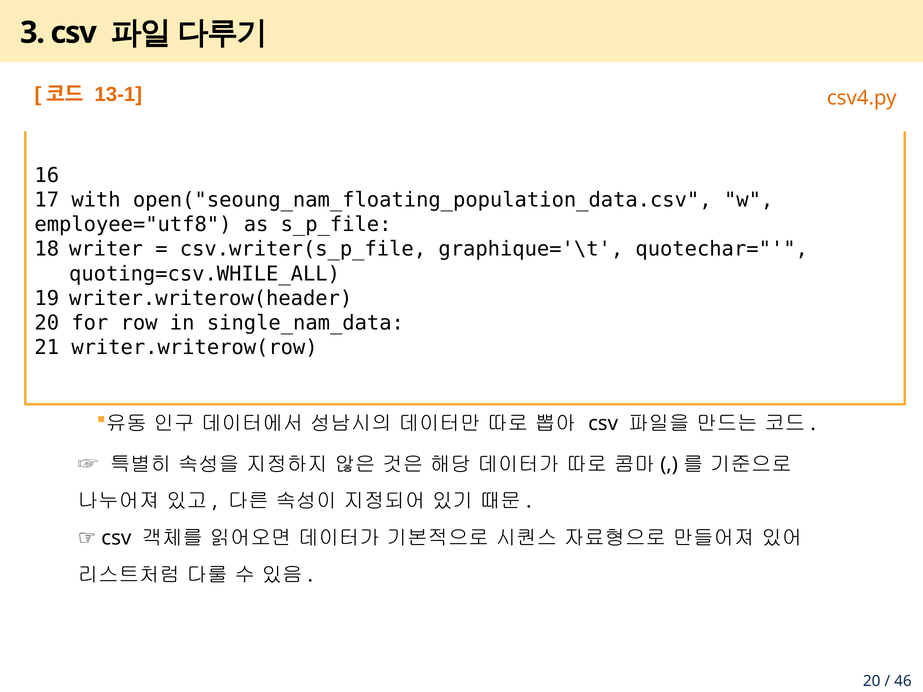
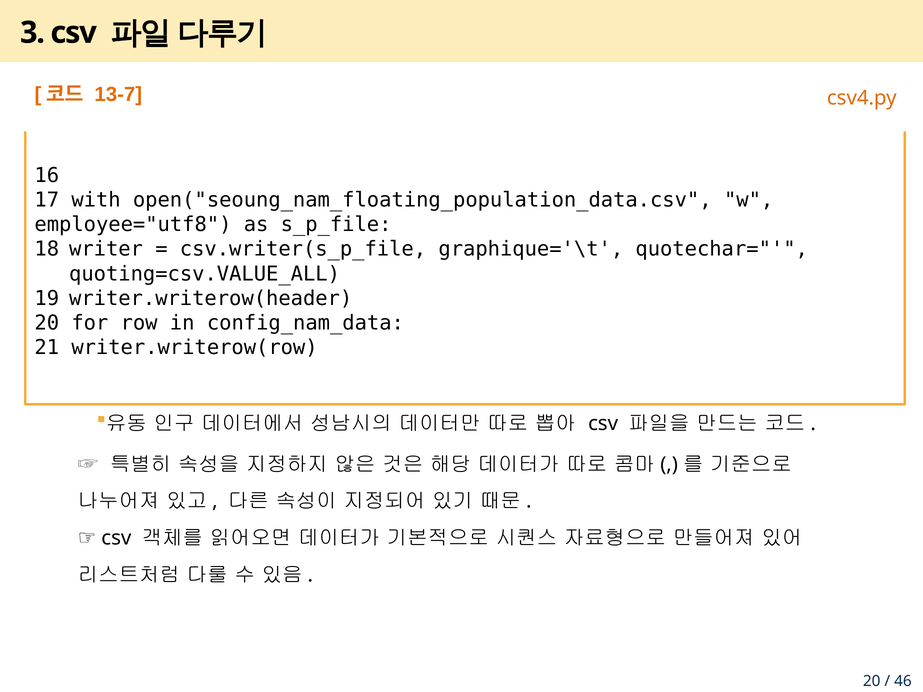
13-1: 13-1 -> 13-7
quoting=csv.WHILE_ALL: quoting=csv.WHILE_ALL -> quoting=csv.VALUE_ALL
single_nam_data: single_nam_data -> config_nam_data
